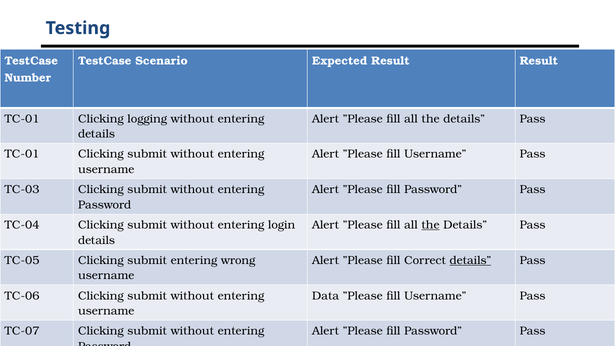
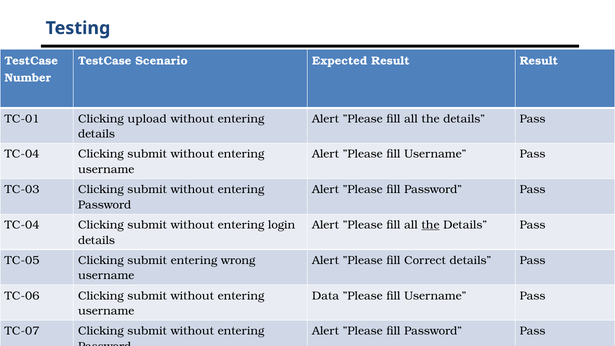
logging: logging -> upload
TC-01 at (22, 154): TC-01 -> TC-04
details at (470, 260) underline: present -> none
